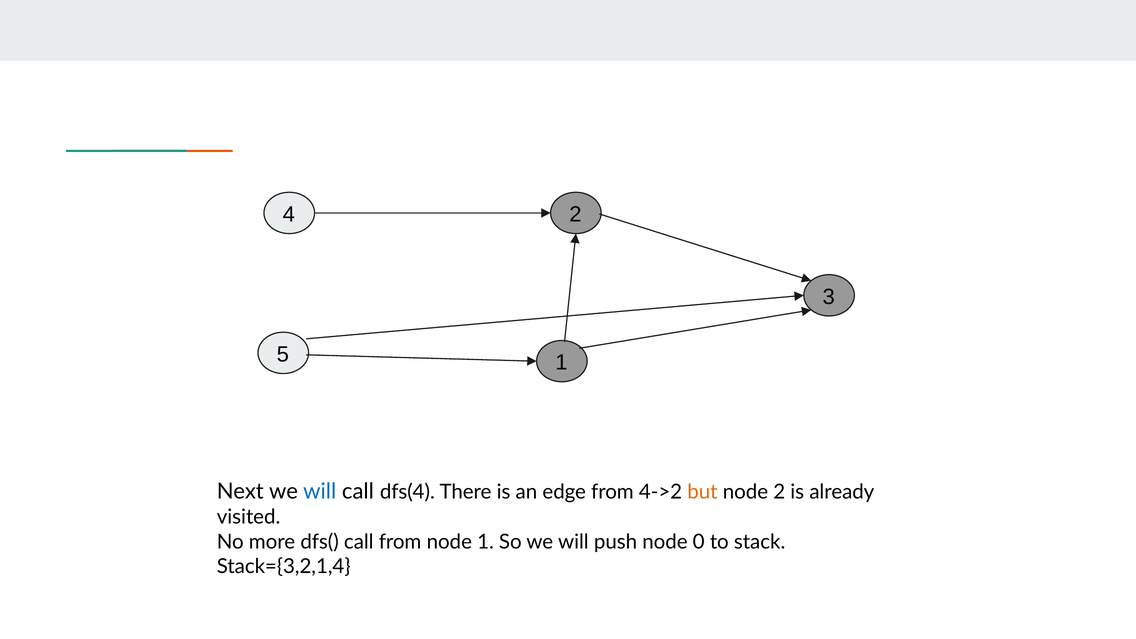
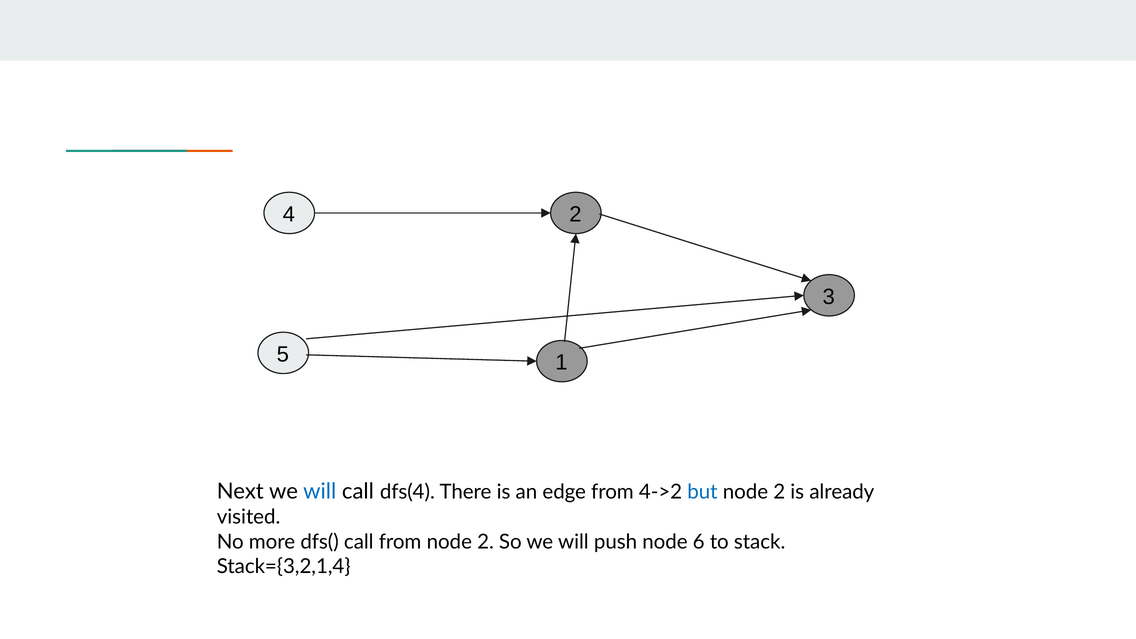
but colour: orange -> blue
from node 1: 1 -> 2
0: 0 -> 6
